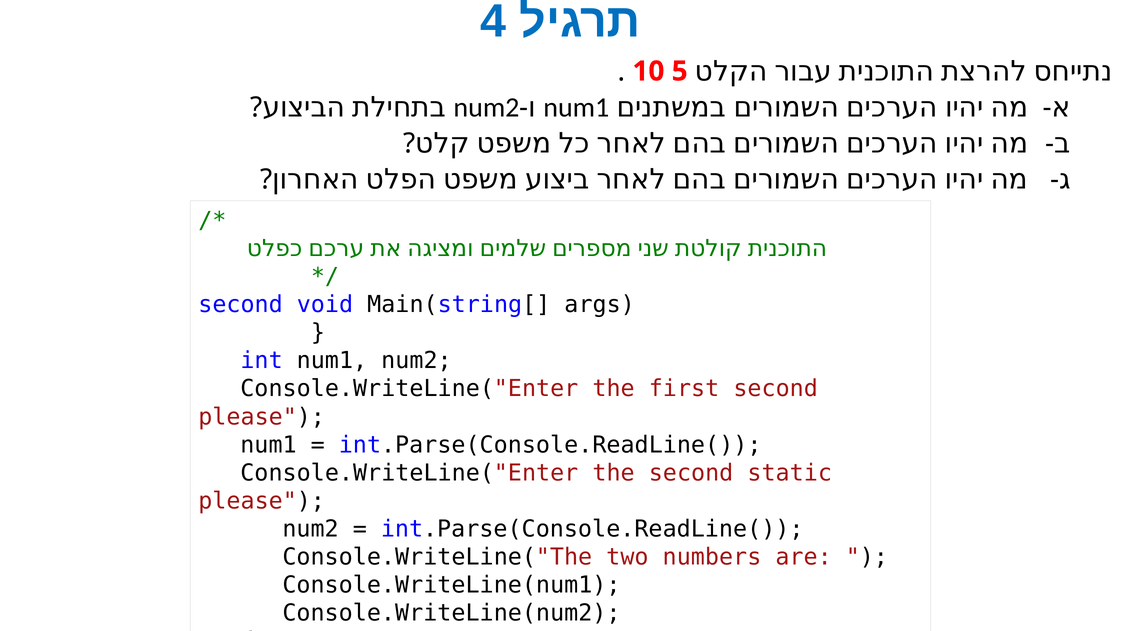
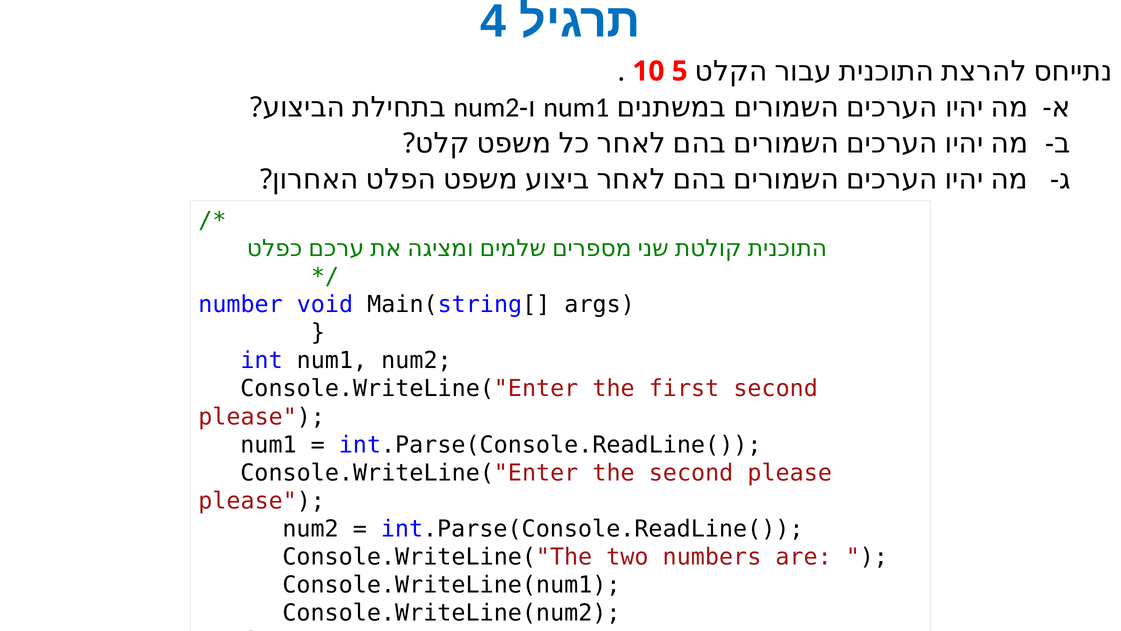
second at (241, 304): second -> number
the second static: static -> please
